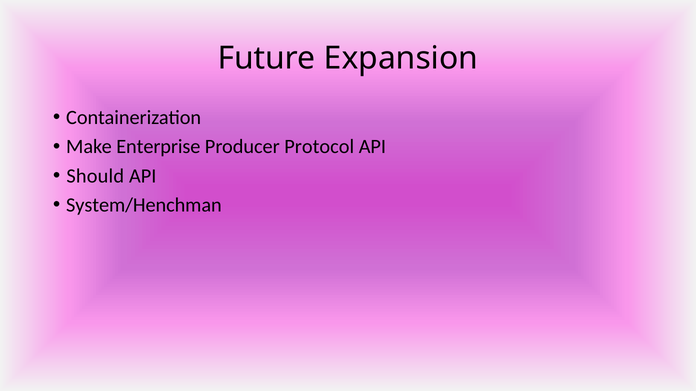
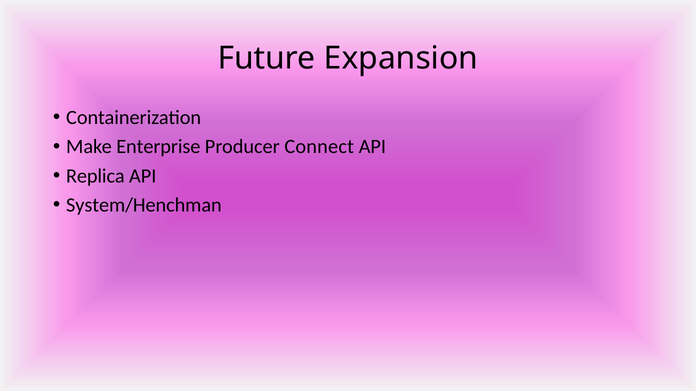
Protocol: Protocol -> Connect
Should: Should -> Replica
